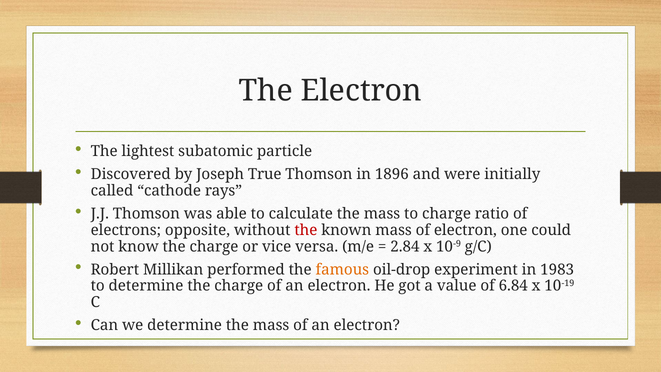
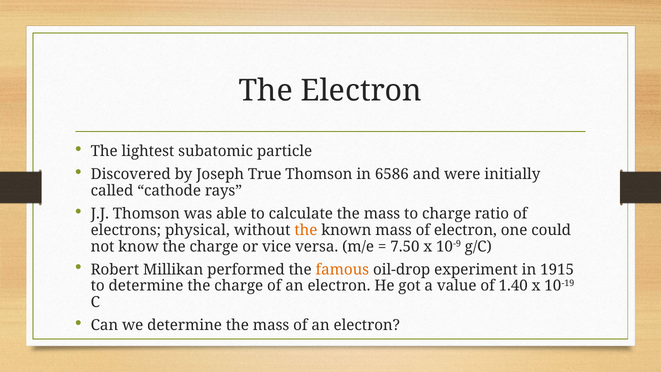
1896: 1896 -> 6586
opposite: opposite -> physical
the at (306, 230) colour: red -> orange
2.84: 2.84 -> 7.50
1983: 1983 -> 1915
6.84: 6.84 -> 1.40
